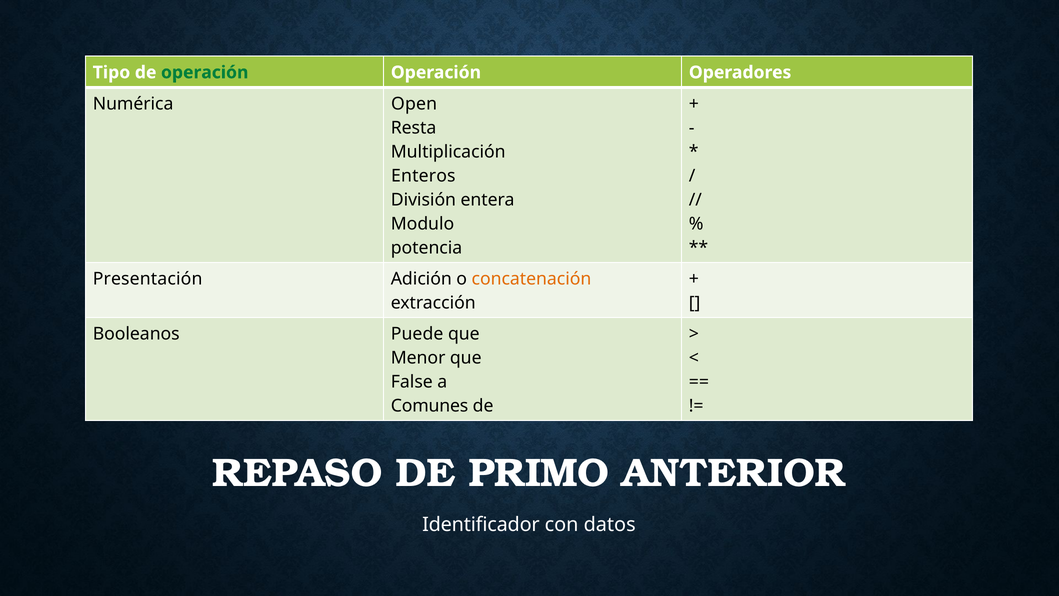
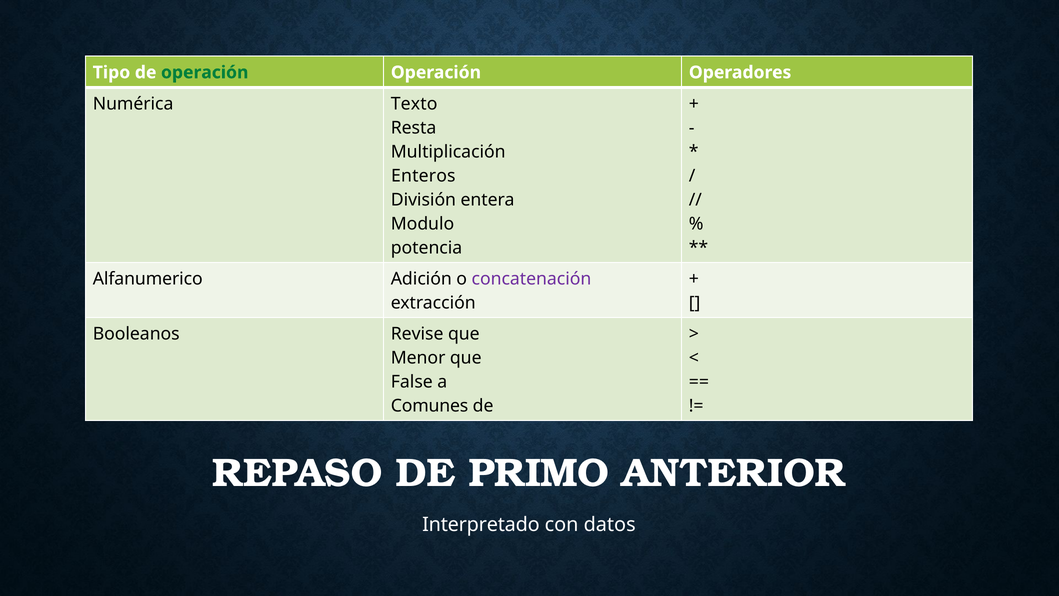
Open: Open -> Texto
Presentación: Presentación -> Alfanumerico
concatenación colour: orange -> purple
Puede: Puede -> Revise
Identificador: Identificador -> Interpretado
